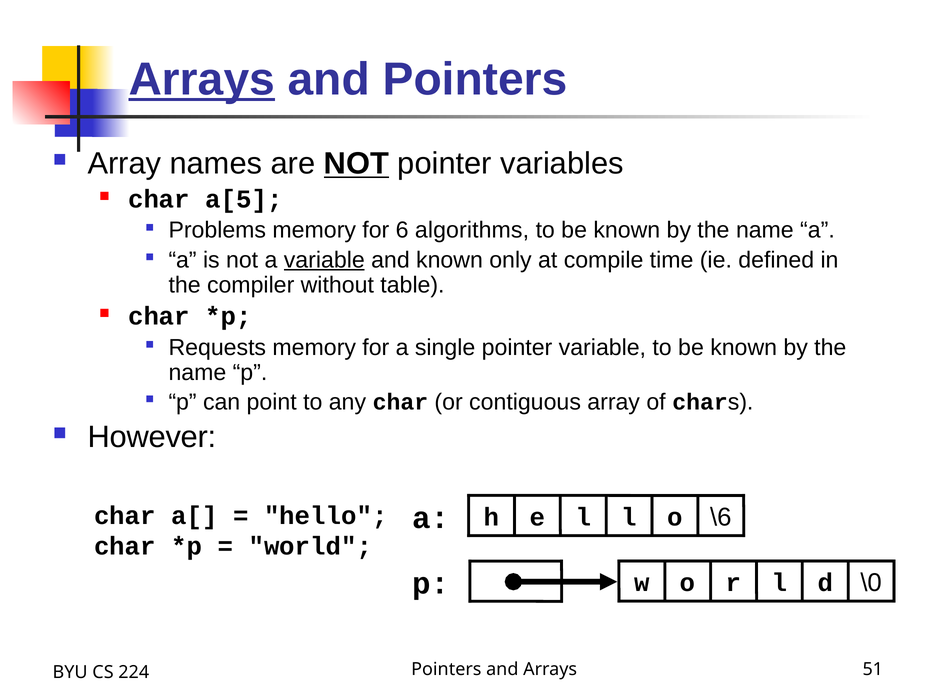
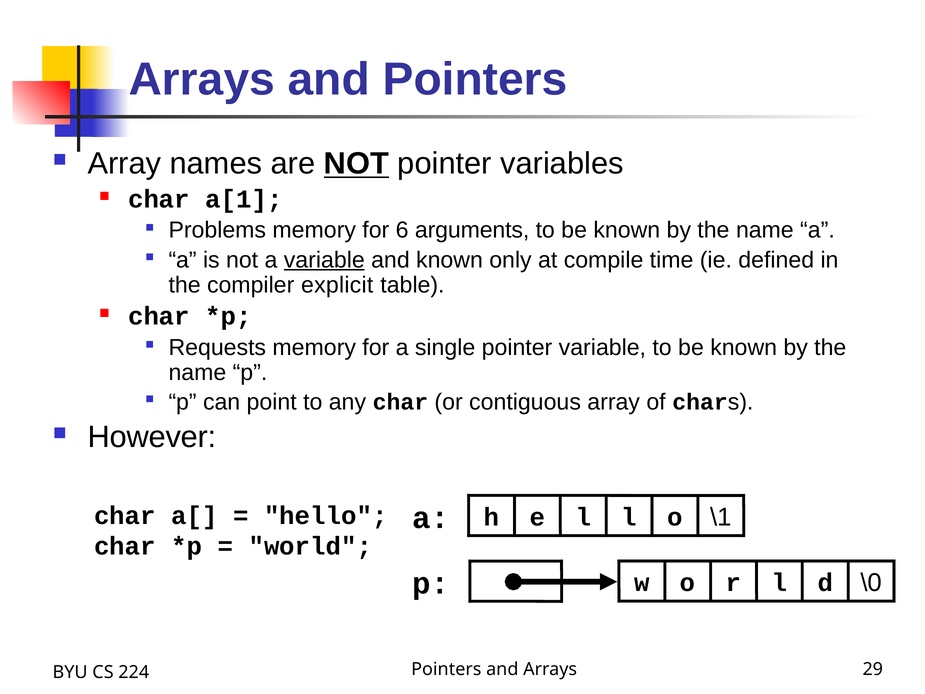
Arrays at (202, 80) underline: present -> none
a[5: a[5 -> a[1
algorithms: algorithms -> arguments
without: without -> explicit
\6: \6 -> \1
51: 51 -> 29
